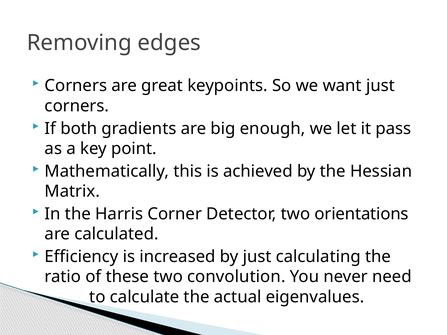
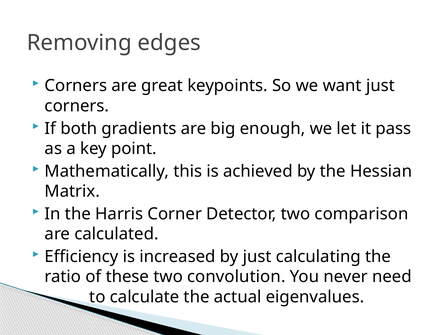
orientations: orientations -> comparison
